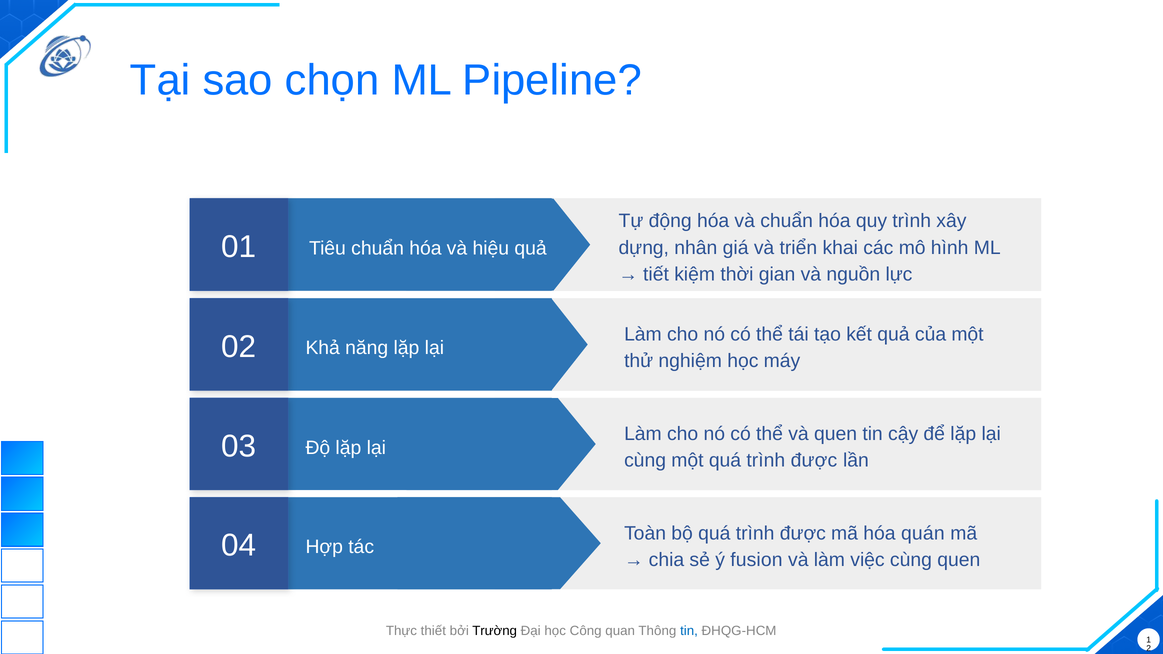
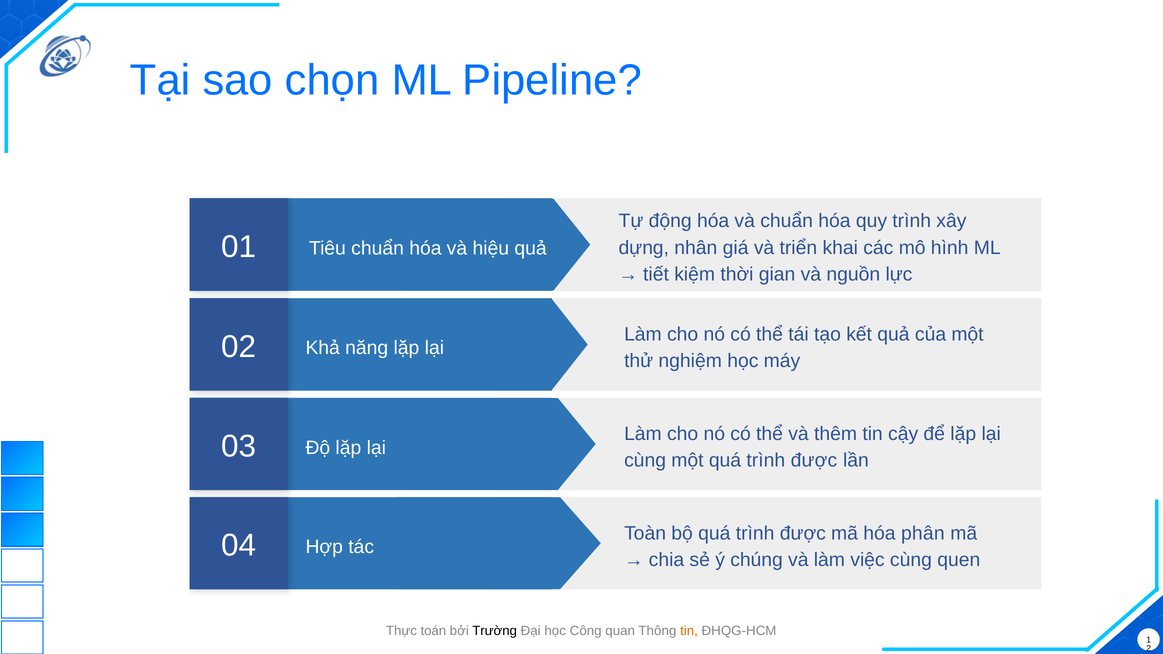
và quen: quen -> thêm
quán: quán -> phân
fusion: fusion -> chúng
thiết: thiết -> toán
tin at (689, 631) colour: blue -> orange
